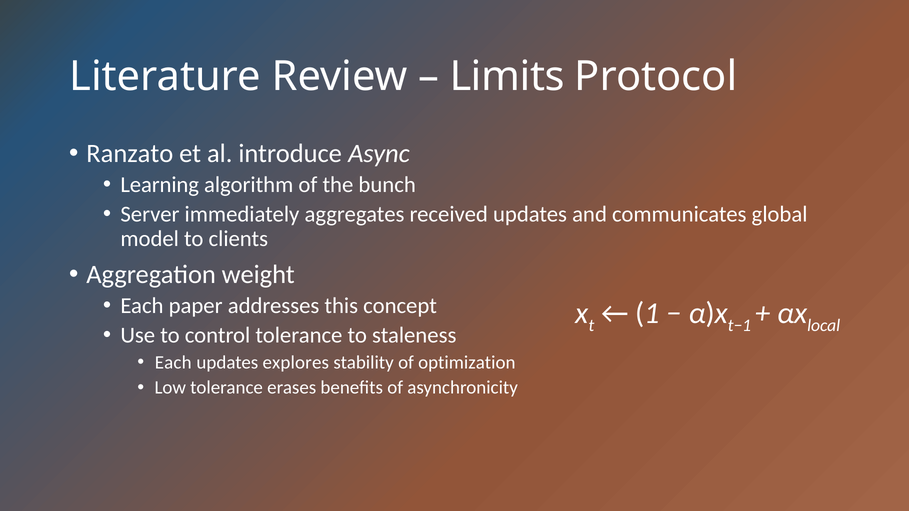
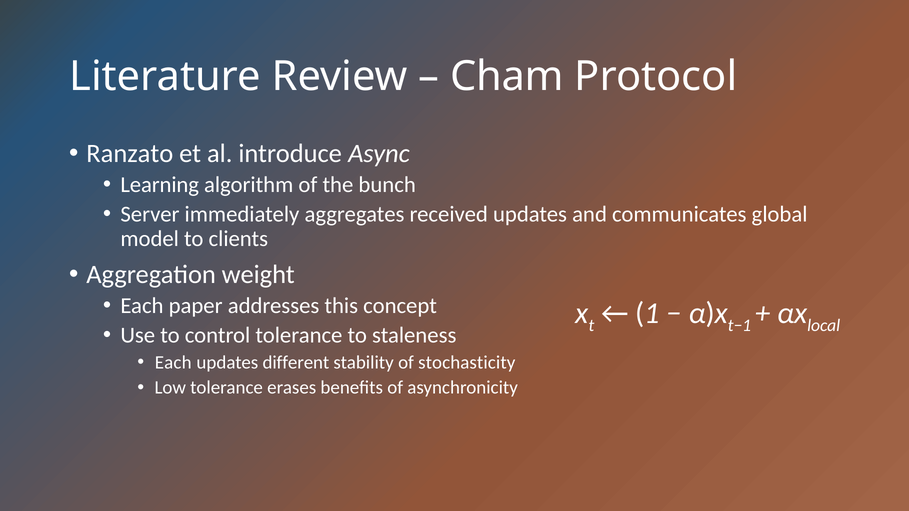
Limits: Limits -> Cham
explores: explores -> different
optimization: optimization -> stochasticity
